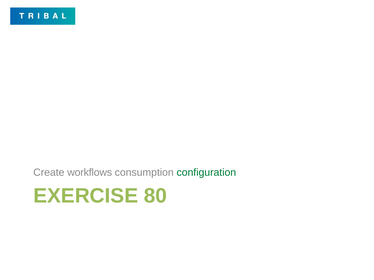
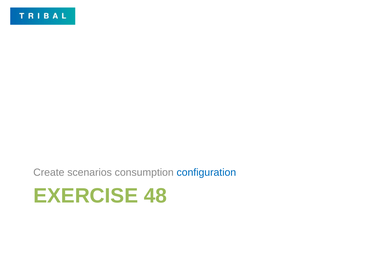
workflows: workflows -> scenarios
configuration colour: green -> blue
80: 80 -> 48
